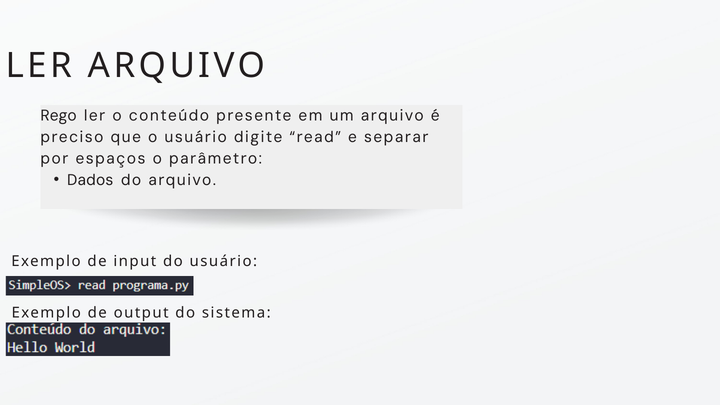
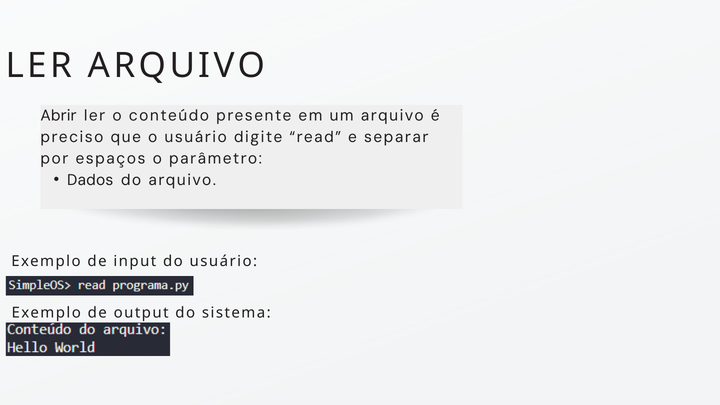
Rego: Rego -> Abrir
